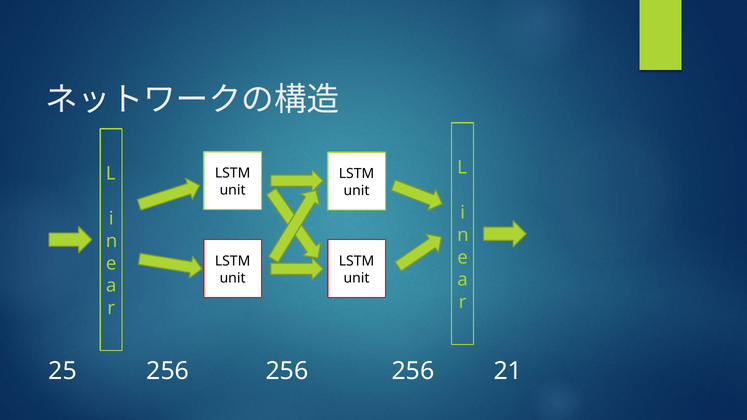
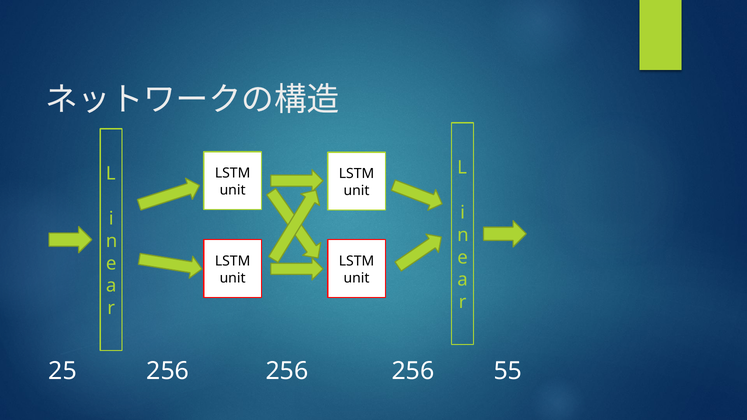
21: 21 -> 55
